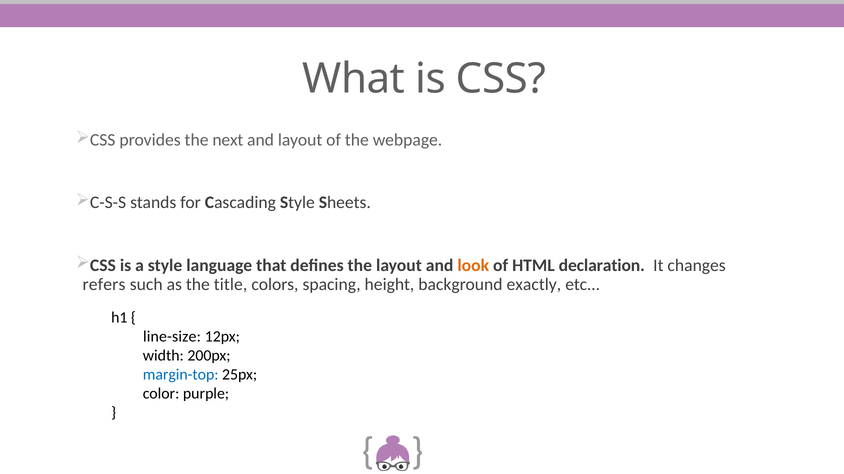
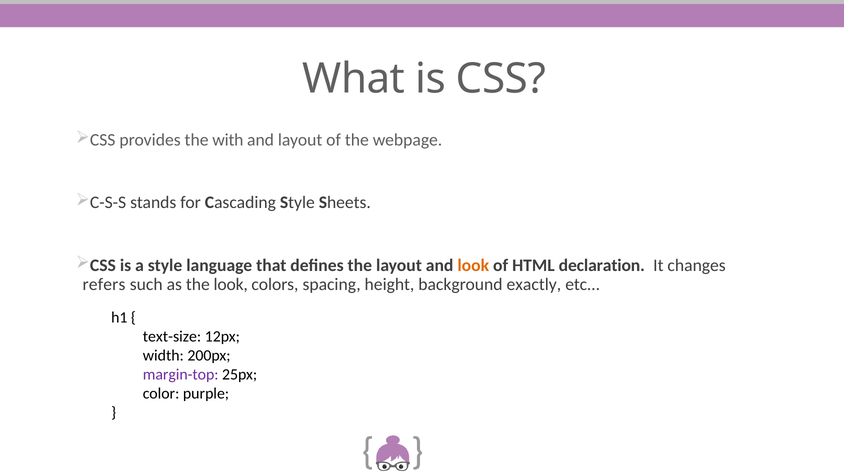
next: next -> with
the title: title -> look
line-size: line-size -> text-size
margin-top colour: blue -> purple
